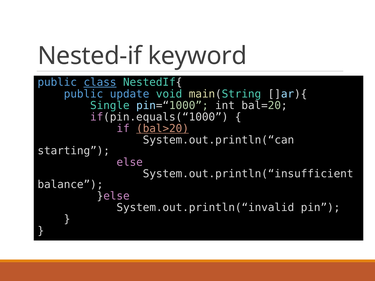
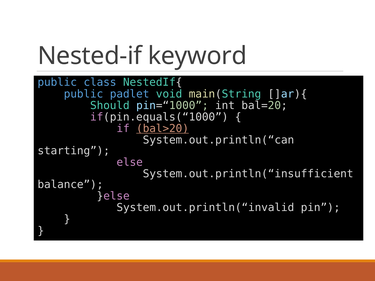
class underline: present -> none
update: update -> padlet
Single: Single -> Should
